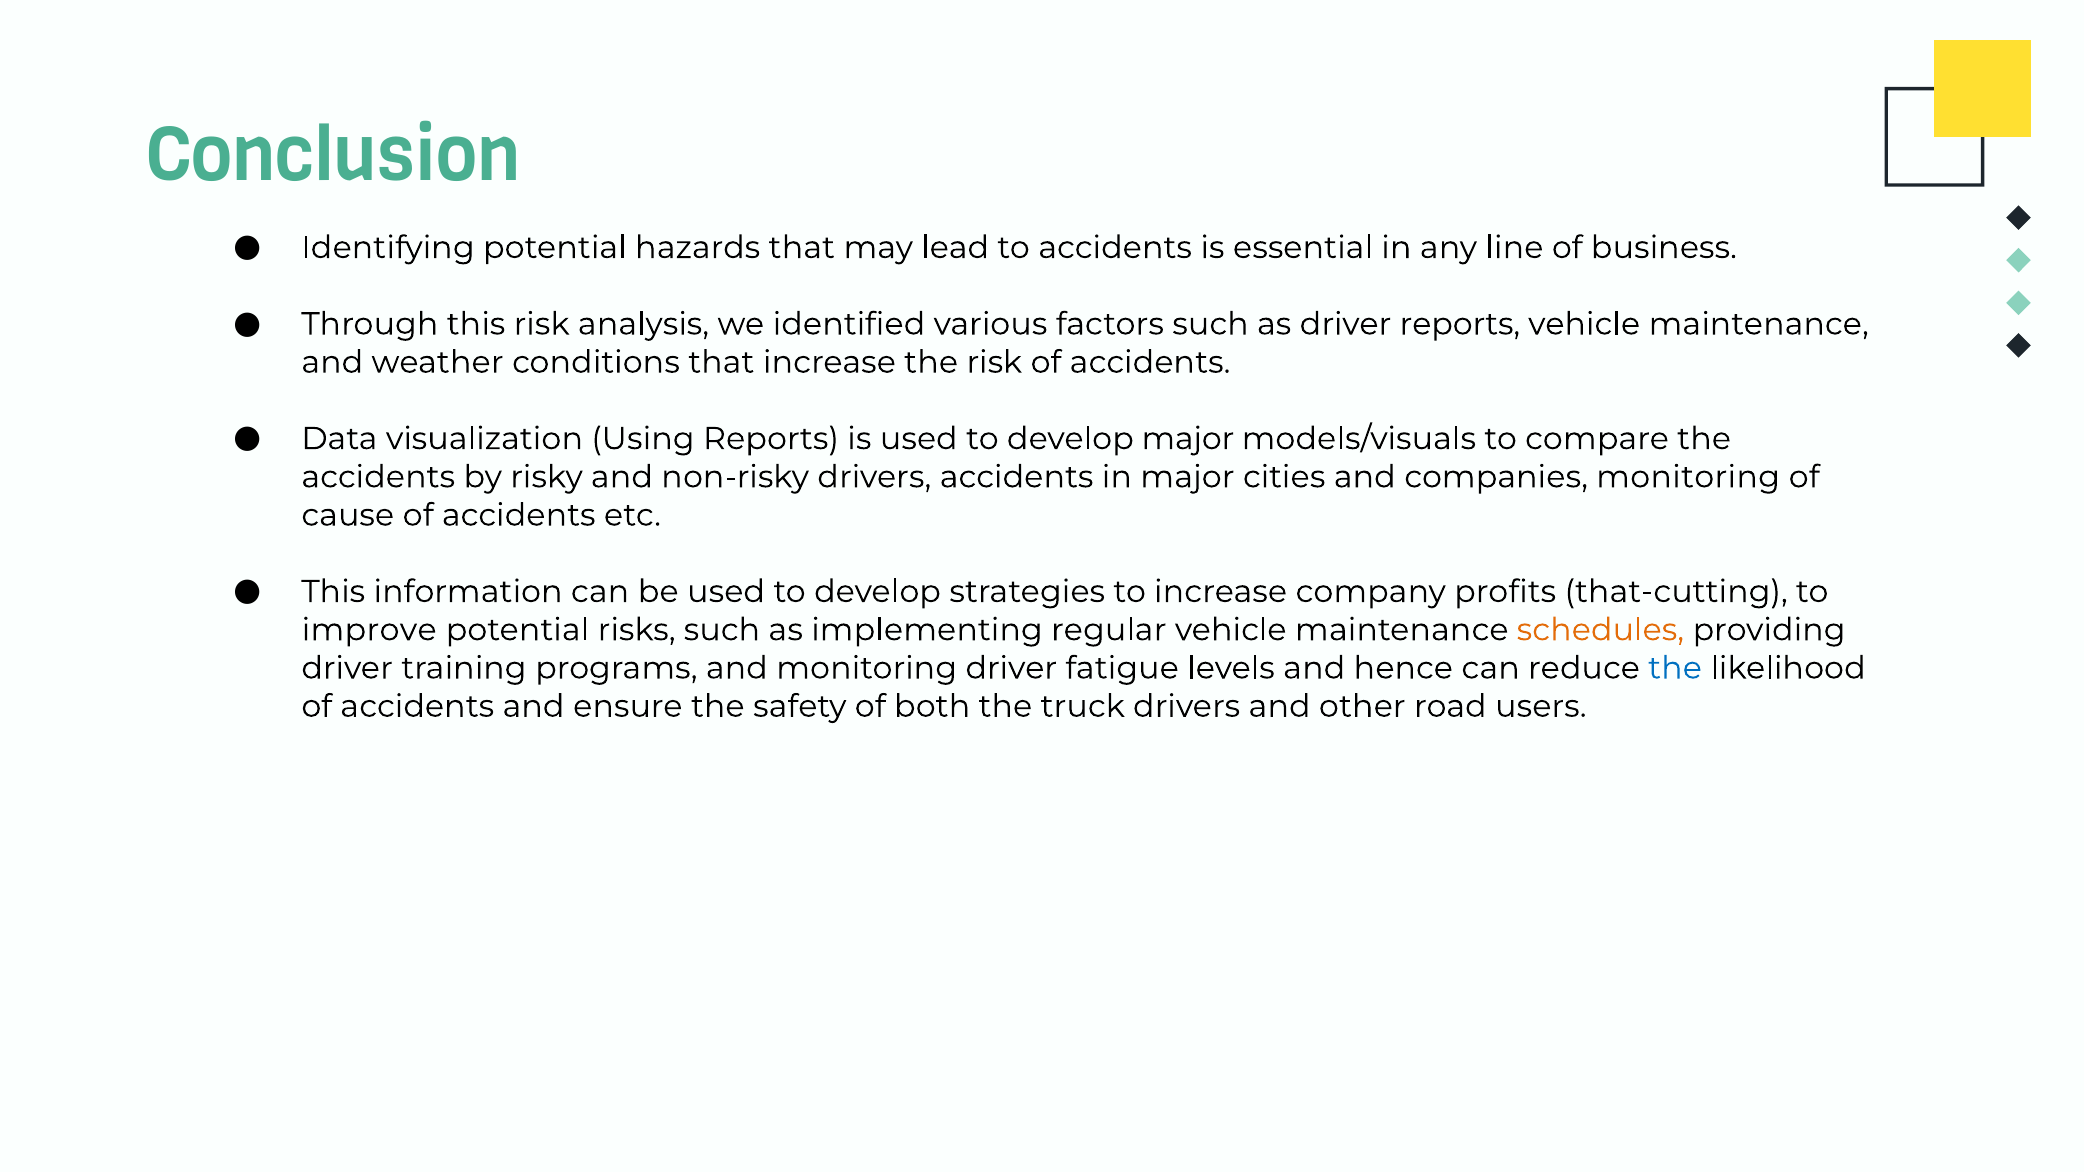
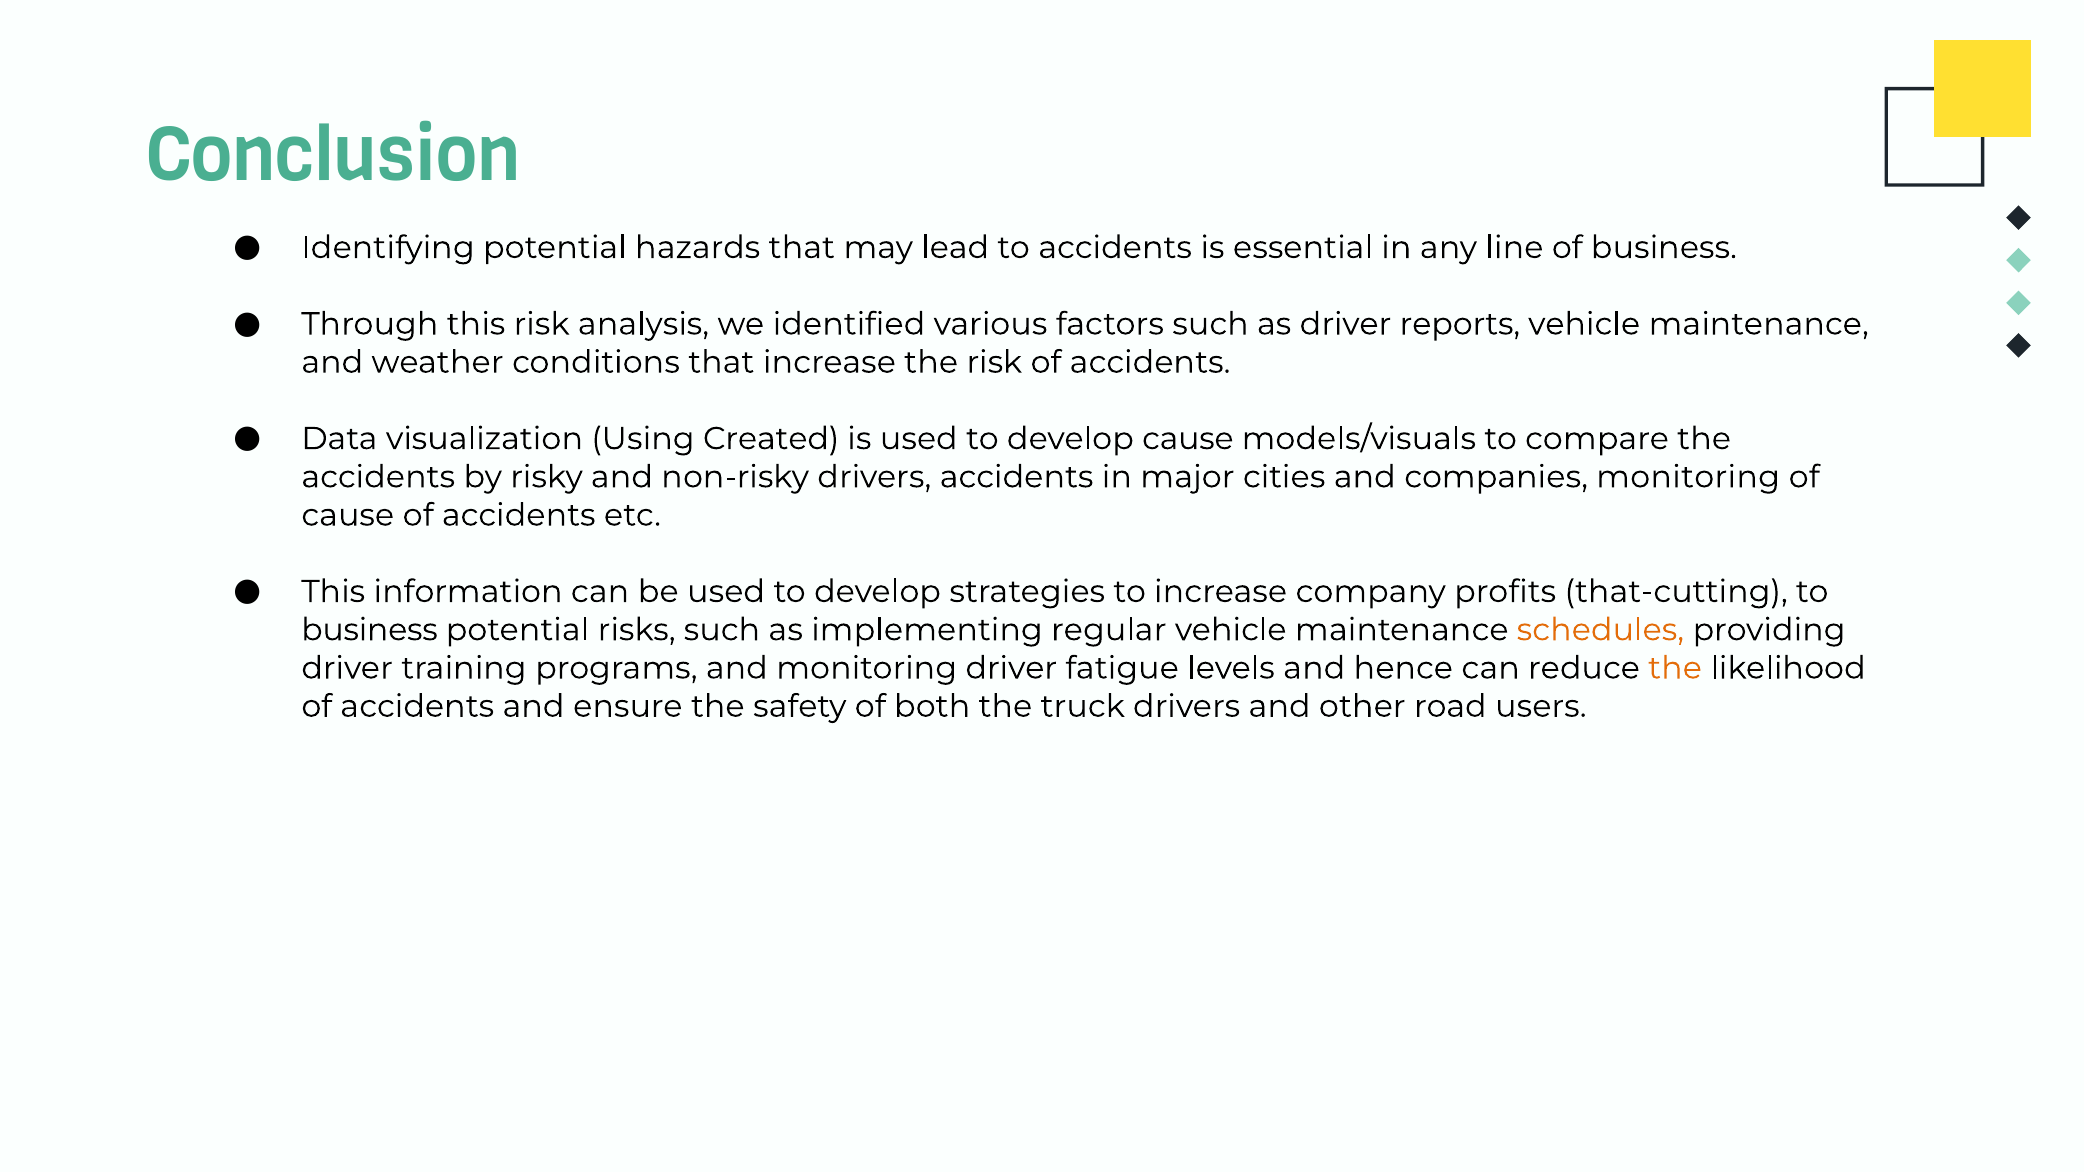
Using Reports: Reports -> Created
develop major: major -> cause
improve at (369, 630): improve -> business
the at (1675, 668) colour: blue -> orange
